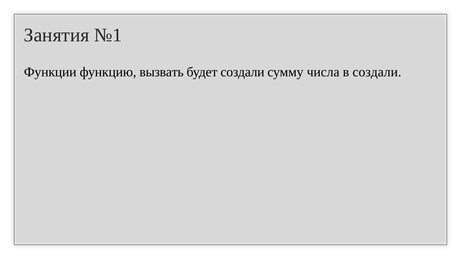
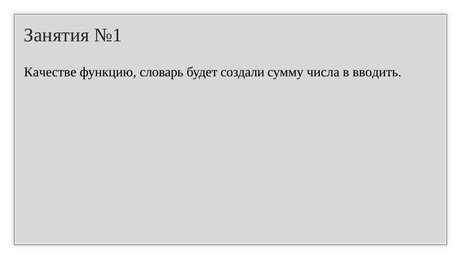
Функции: Функции -> Качестве
вызвать: вызвать -> словарь
в создали: создали -> вводить
